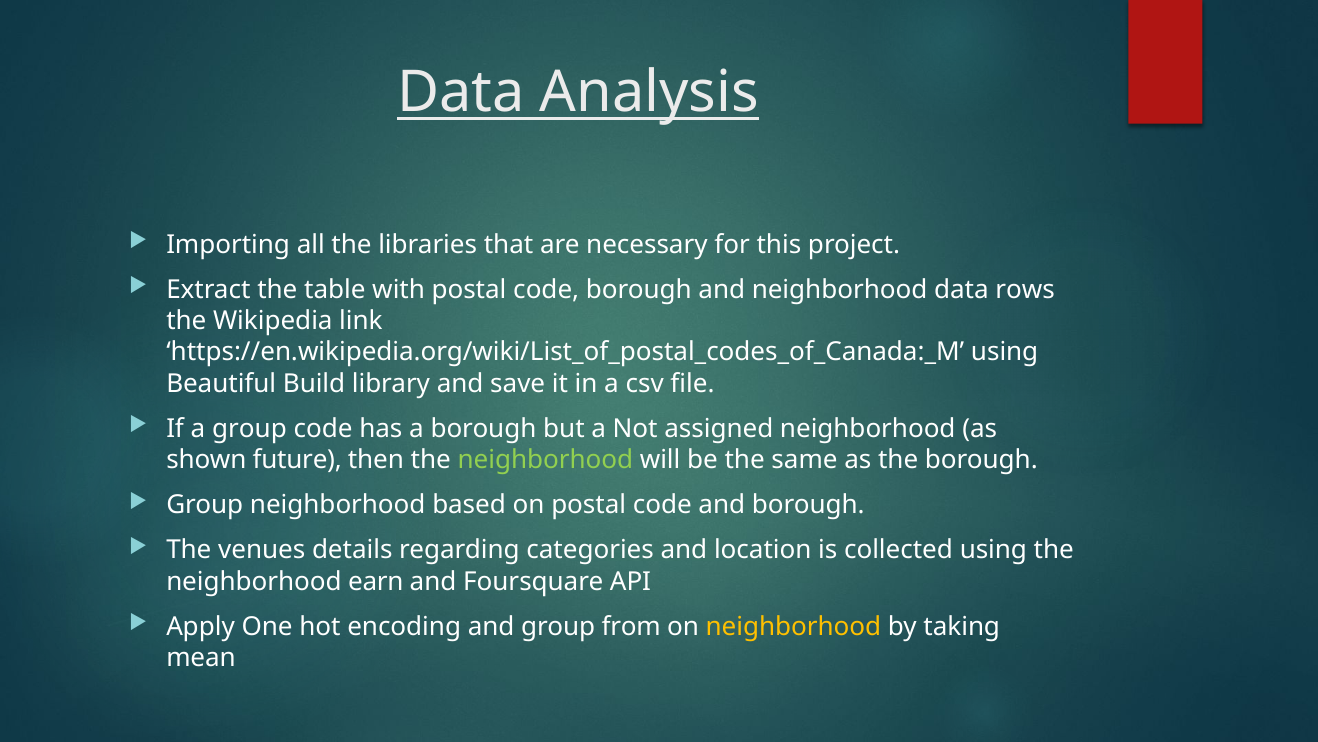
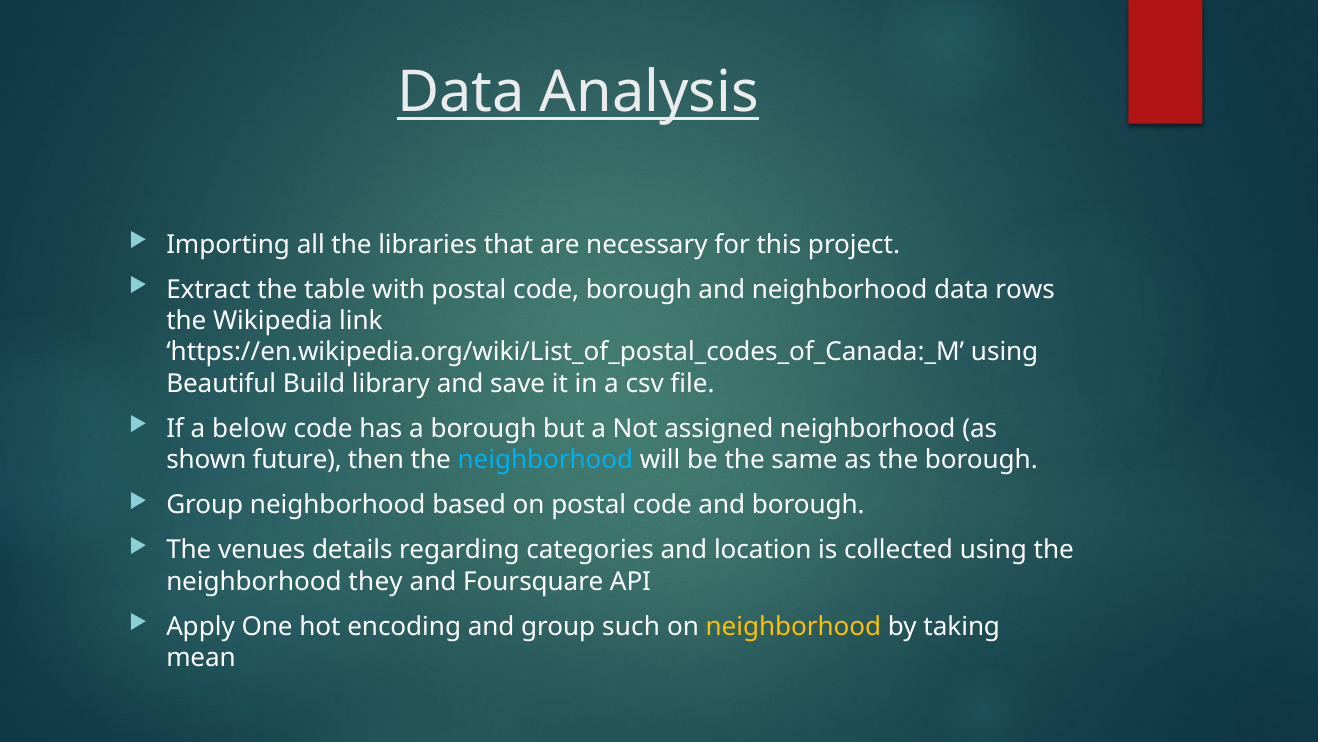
a group: group -> below
neighborhood at (545, 460) colour: light green -> light blue
earn: earn -> they
from: from -> such
